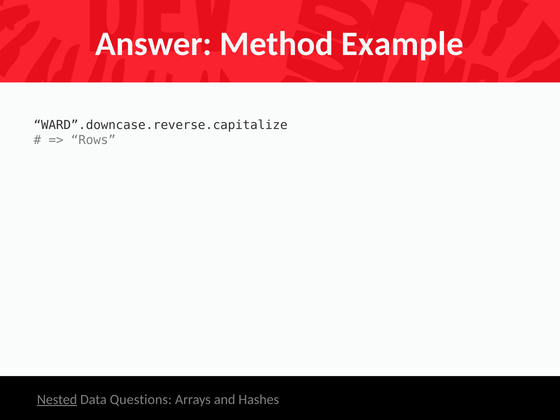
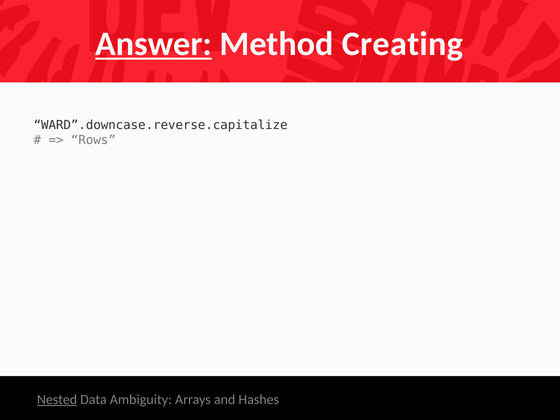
Answer underline: none -> present
Example: Example -> Creating
Questions: Questions -> Ambiguity
